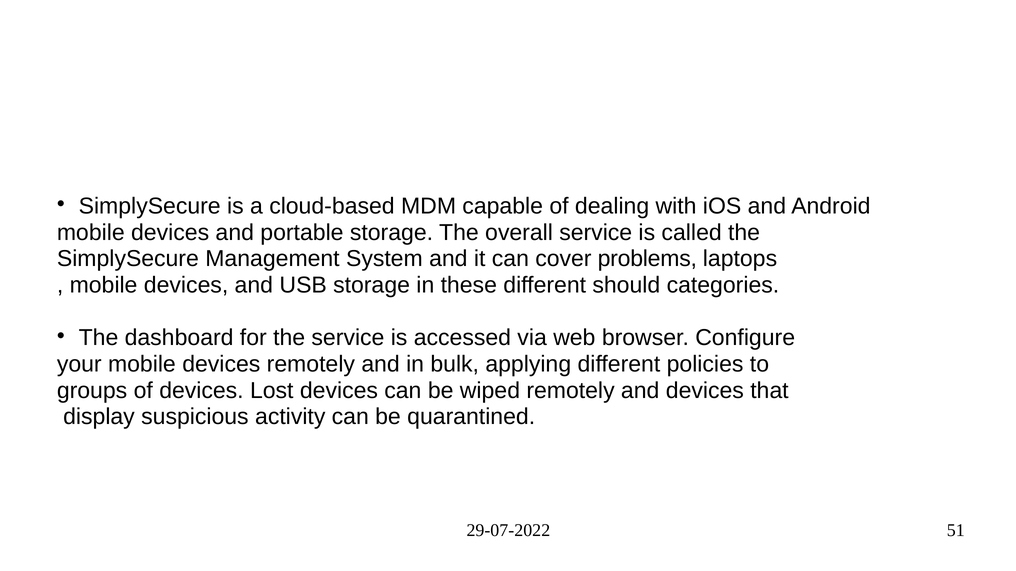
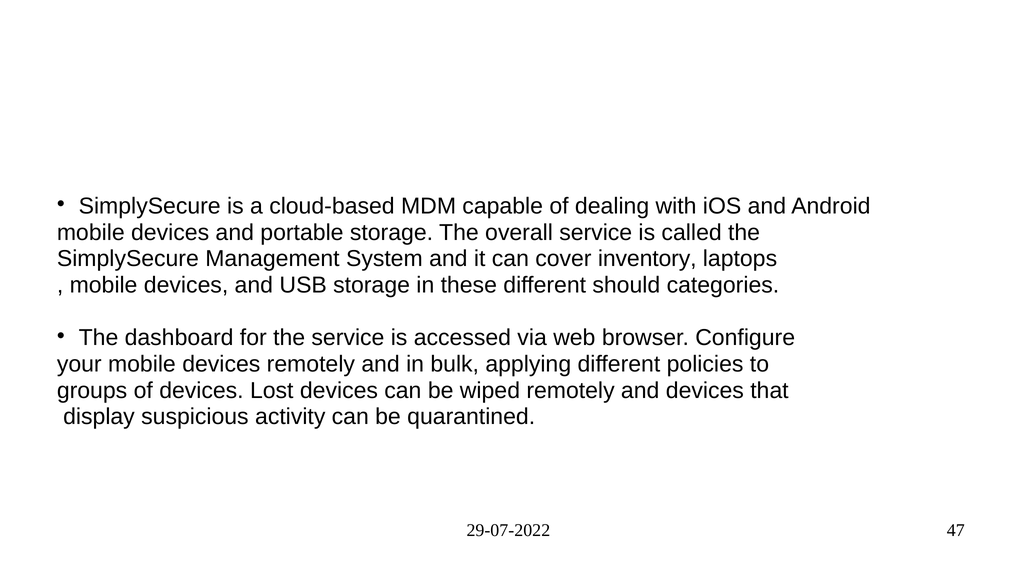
problems: problems -> inventory
51: 51 -> 47
